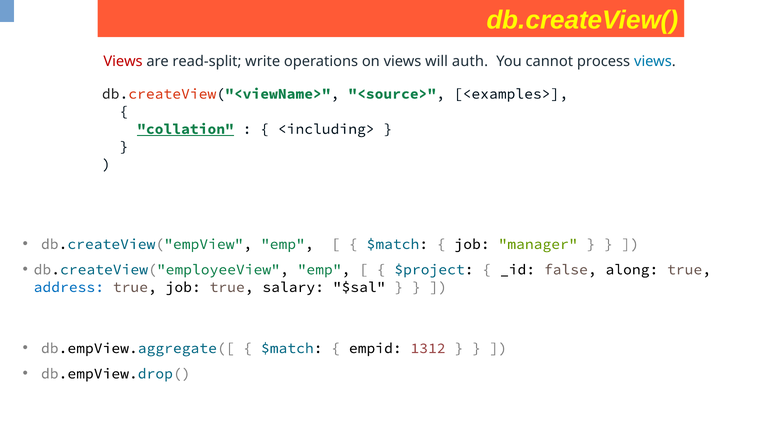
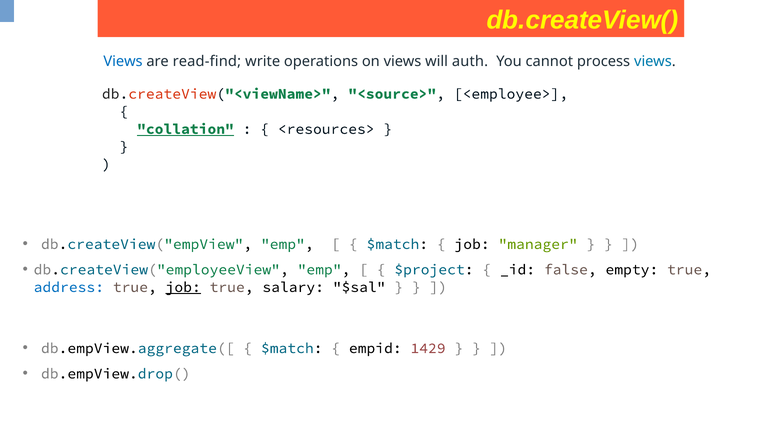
Views at (123, 62) colour: red -> blue
read-split: read-split -> read-find
<examples>: <examples> -> <employee>
<including>: <including> -> <resources>
along: along -> empty
job at (183, 287) underline: none -> present
1312: 1312 -> 1429
